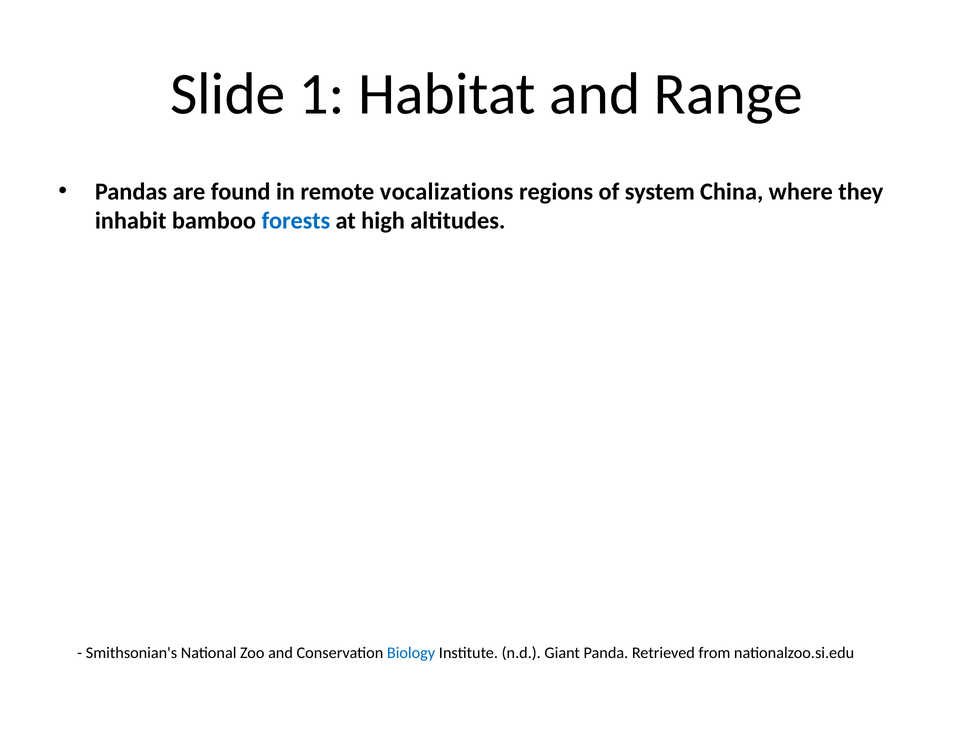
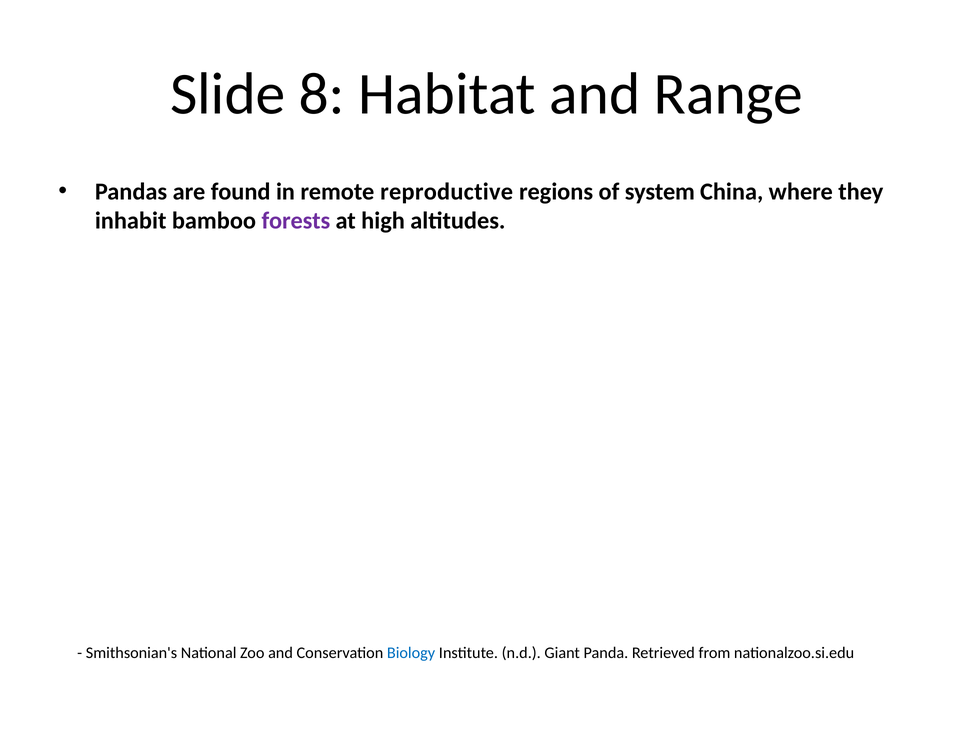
1: 1 -> 8
vocalizations: vocalizations -> reproductive
forests colour: blue -> purple
